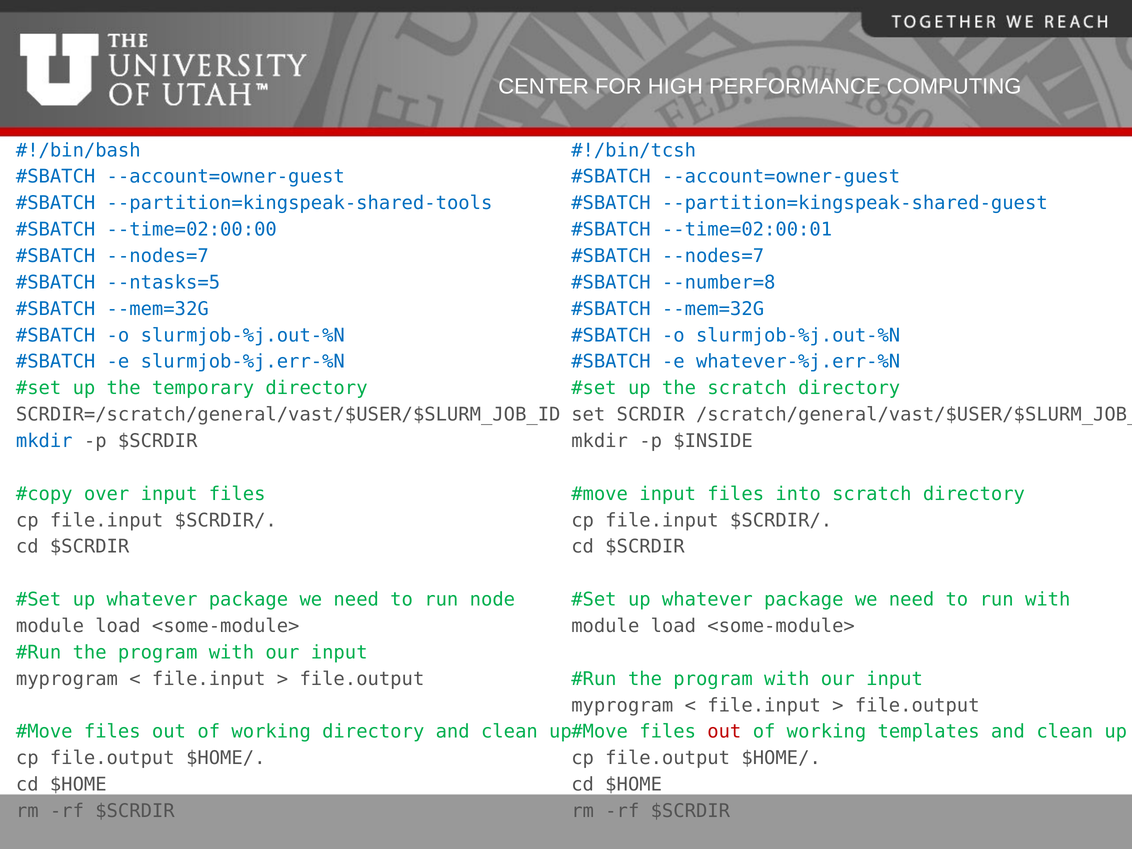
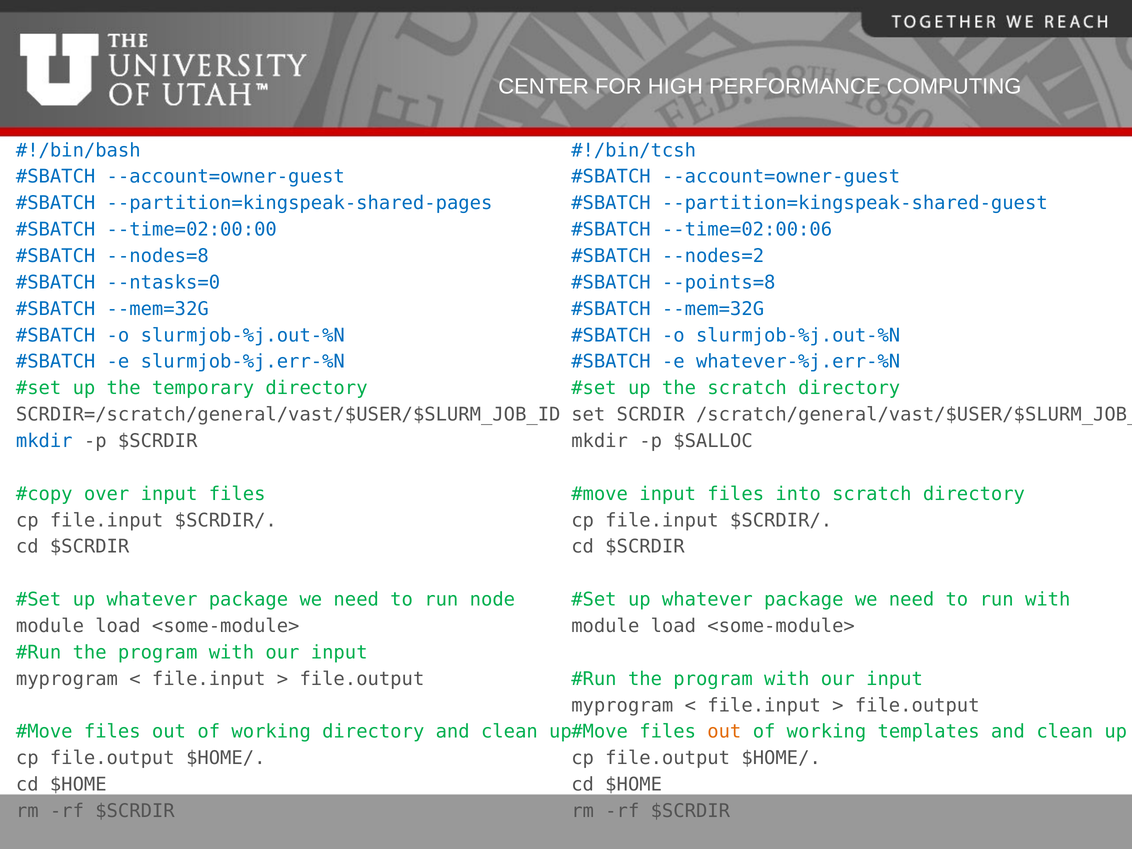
--partition=kingspeak-shared-tools: --partition=kingspeak-shared-tools -> --partition=kingspeak-shared-pages
--time=02:00:01: --time=02:00:01 -> --time=02:00:06
--nodes=7 at (158, 256): --nodes=7 -> --nodes=8
--nodes=7 at (713, 256): --nodes=7 -> --nodes=2
--ntasks=5: --ntasks=5 -> --ntasks=0
--number=8: --number=8 -> --points=8
$INSIDE: $INSIDE -> $SALLOC
out at (724, 732) colour: red -> orange
